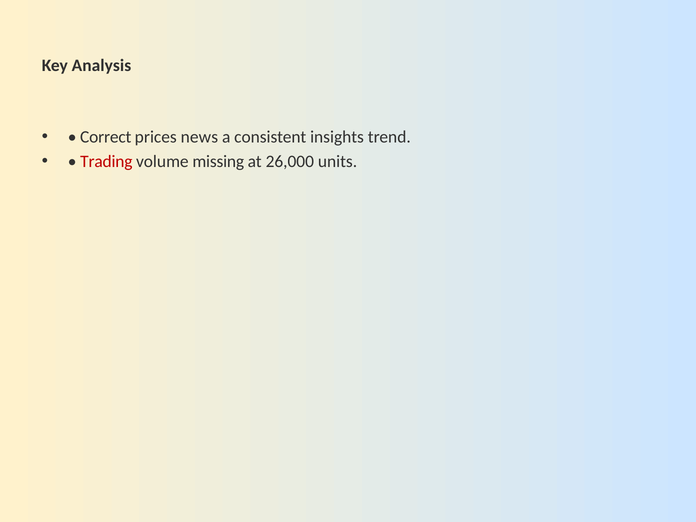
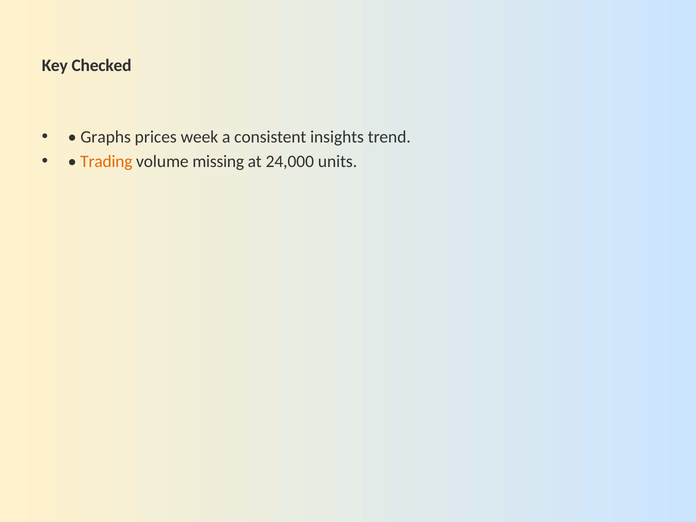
Analysis: Analysis -> Checked
Correct: Correct -> Graphs
news: news -> week
Trading colour: red -> orange
26,000: 26,000 -> 24,000
